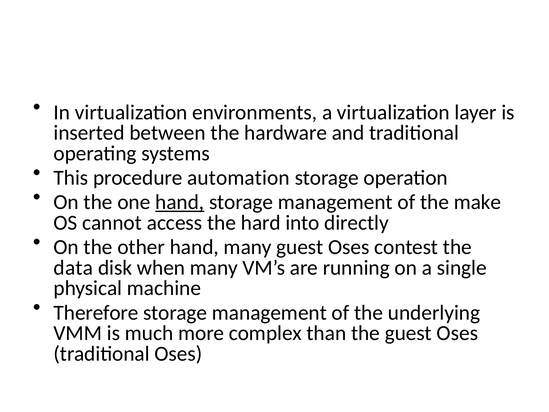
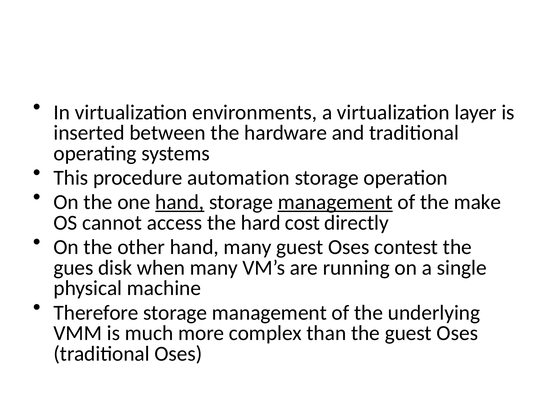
management at (335, 202) underline: none -> present
into: into -> cost
data: data -> gues
